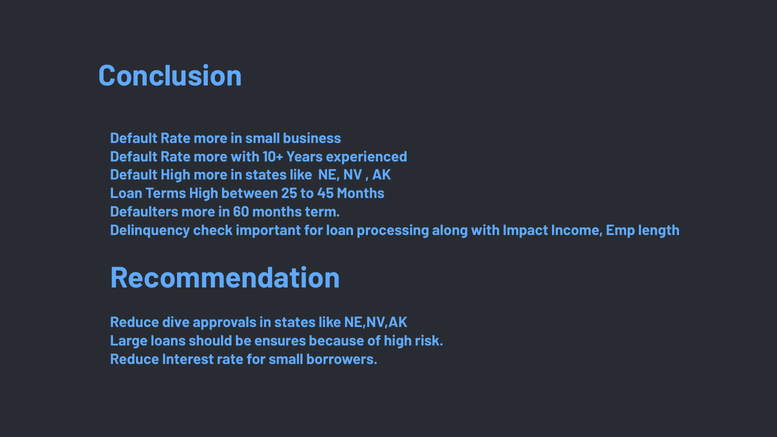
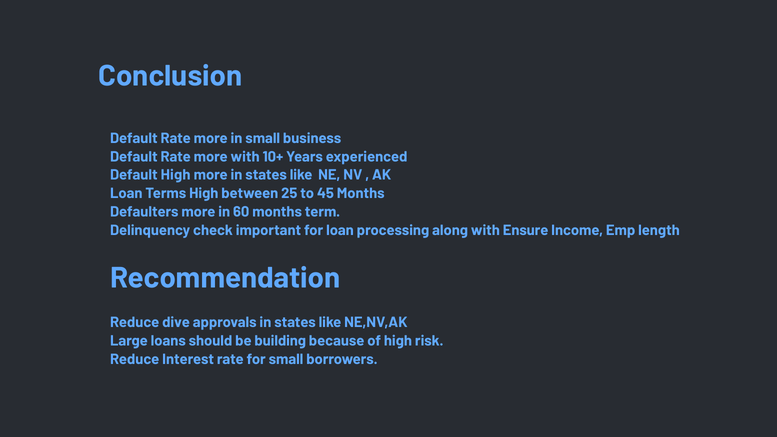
Impact: Impact -> Ensure
ensures: ensures -> building
